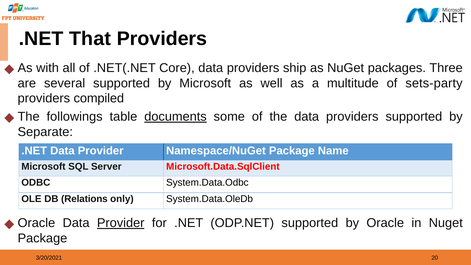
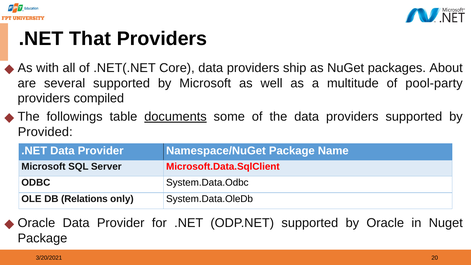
Three: Three -> About
sets-party: sets-party -> pool-party
Separate: Separate -> Provided
Provider at (121, 223) underline: present -> none
